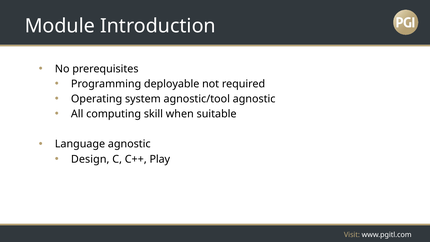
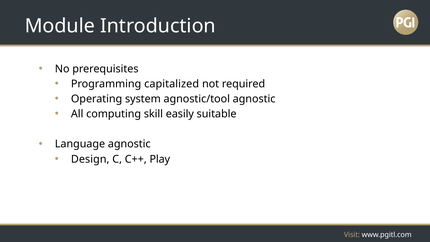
deployable: deployable -> capitalized
when: when -> easily
